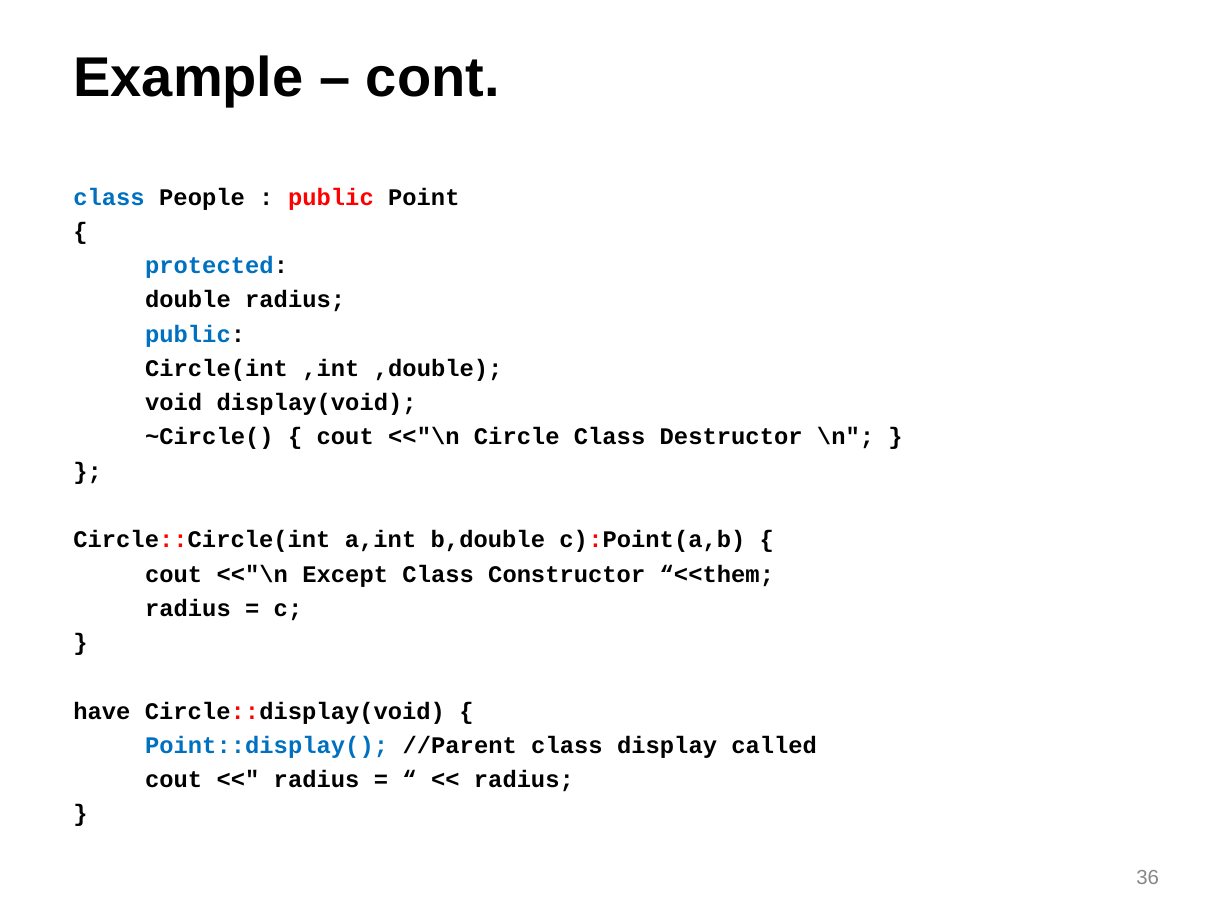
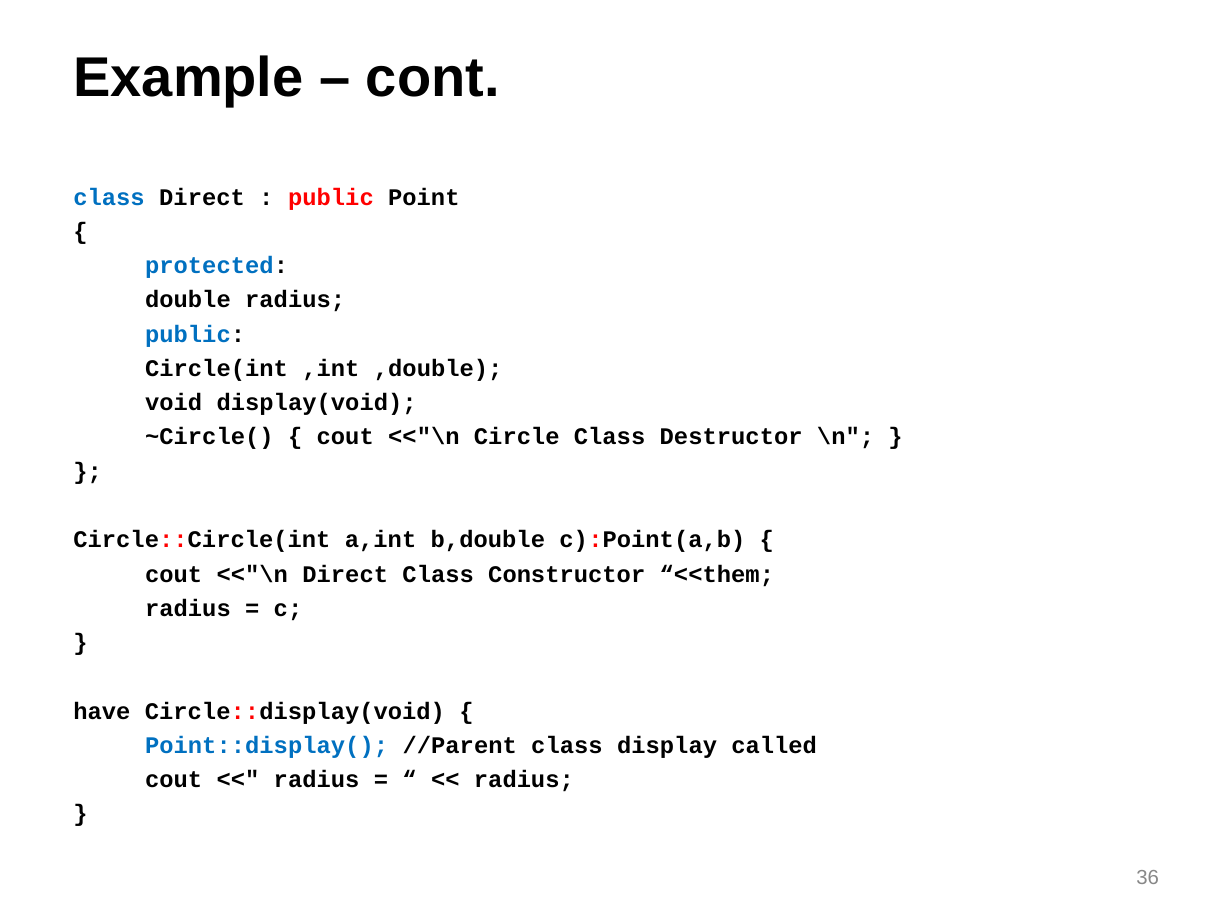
class People: People -> Direct
<<"\n Except: Except -> Direct
